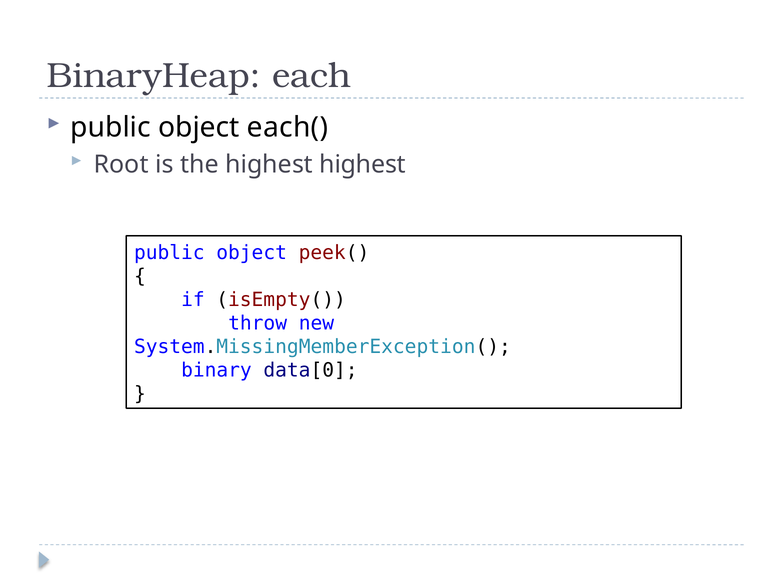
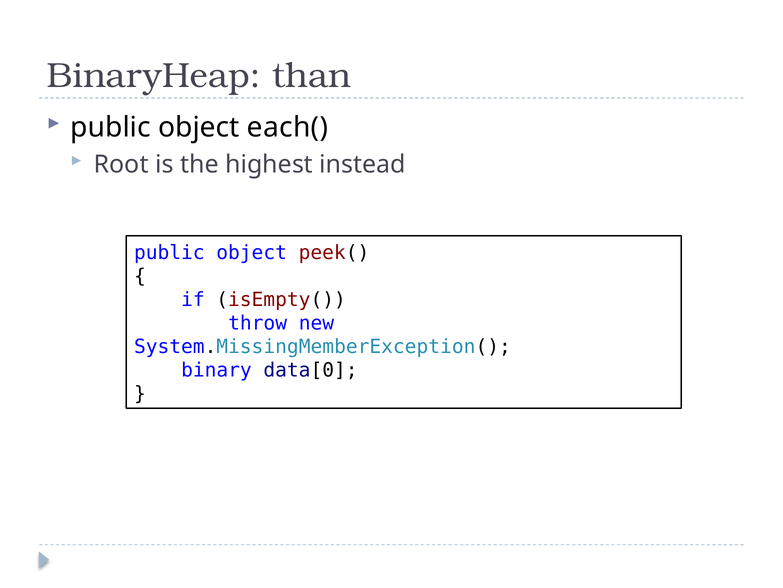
each: each -> than
highest highest: highest -> instead
